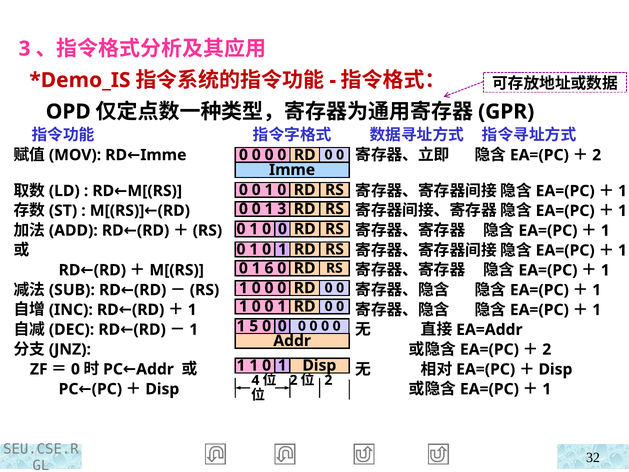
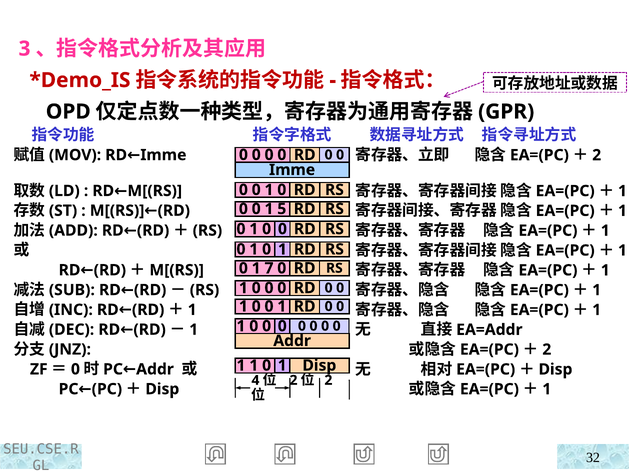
1 3: 3 -> 5
6: 6 -> 7
5 at (254, 326): 5 -> 0
